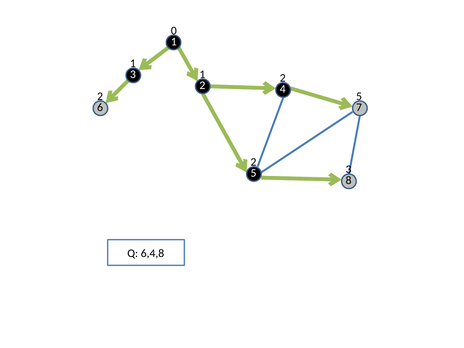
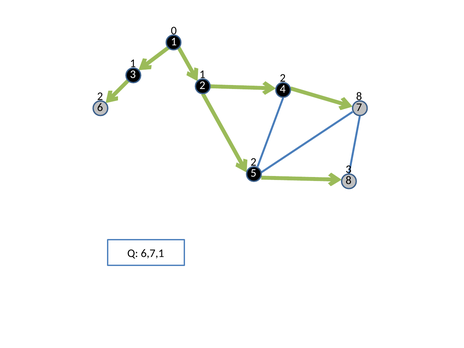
2 5: 5 -> 8
6,4,8: 6,4,8 -> 6,7,1
